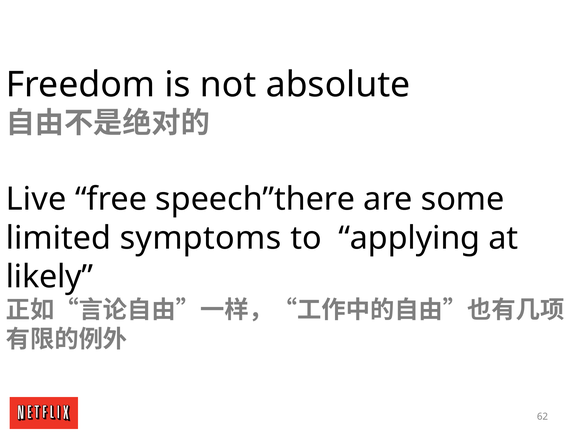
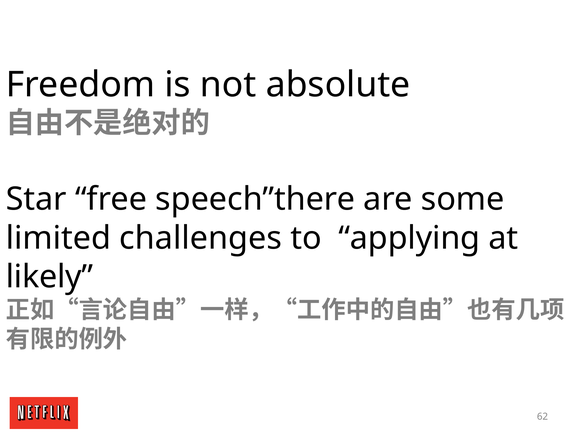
Live: Live -> Star
symptoms: symptoms -> challenges
